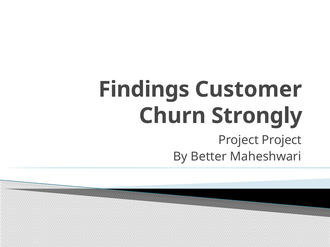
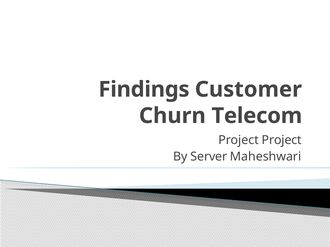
Strongly: Strongly -> Telecom
Better: Better -> Server
